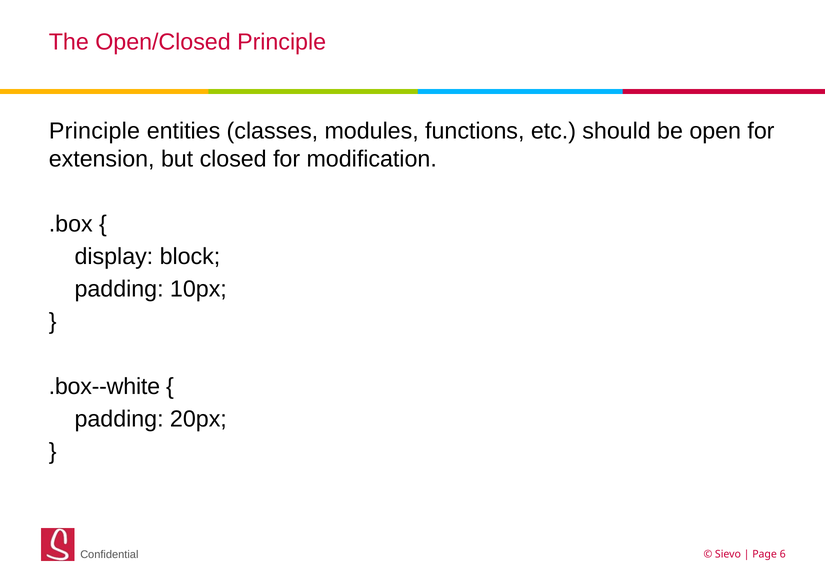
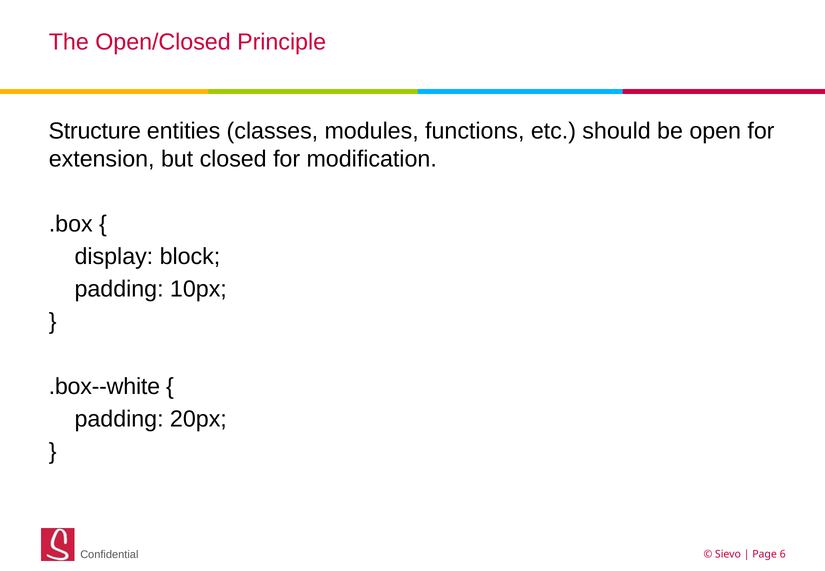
Principle at (95, 131): Principle -> Structure
